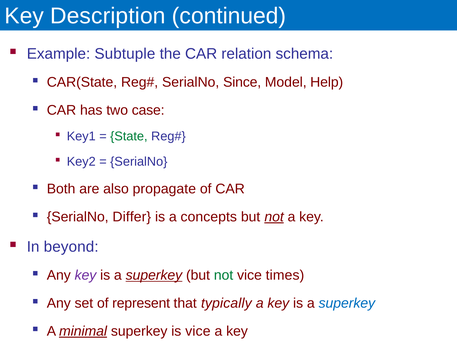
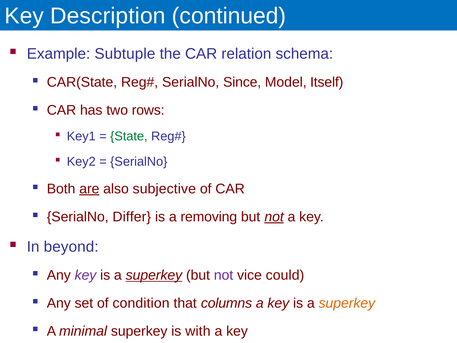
Help: Help -> Itself
case: case -> rows
are underline: none -> present
propagate: propagate -> subjective
concepts: concepts -> removing
not at (224, 275) colour: green -> purple
times: times -> could
represent: represent -> condition
typically: typically -> columns
superkey at (347, 303) colour: blue -> orange
minimal underline: present -> none
is vice: vice -> with
